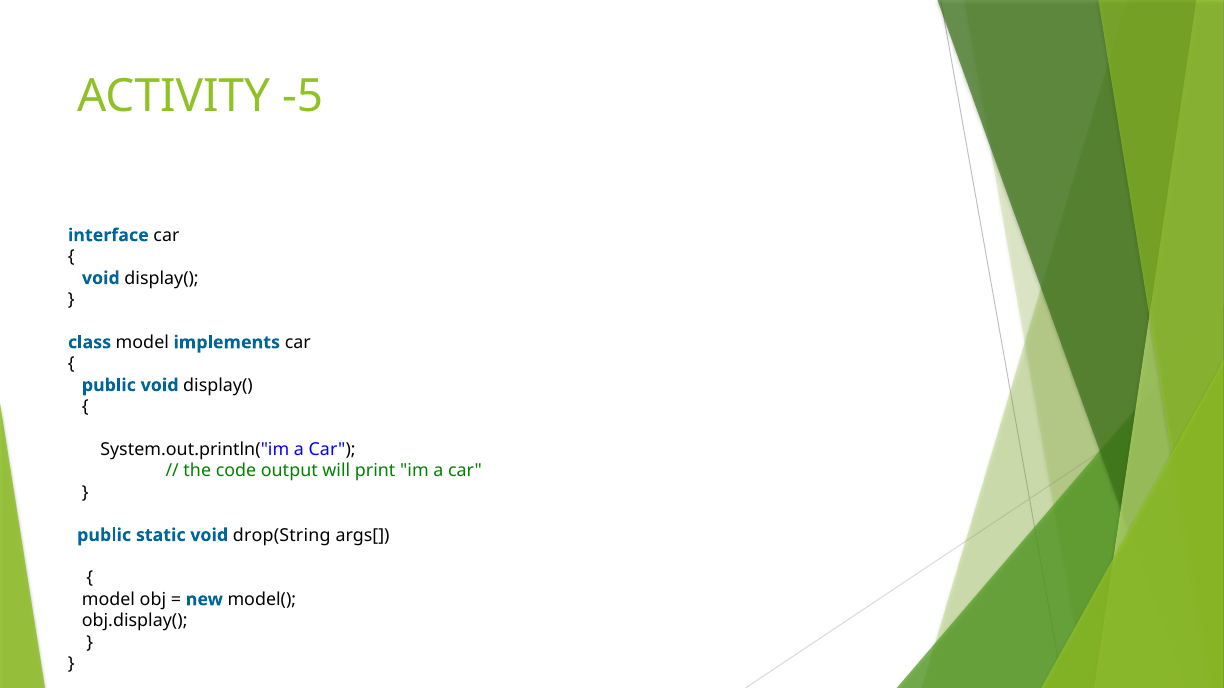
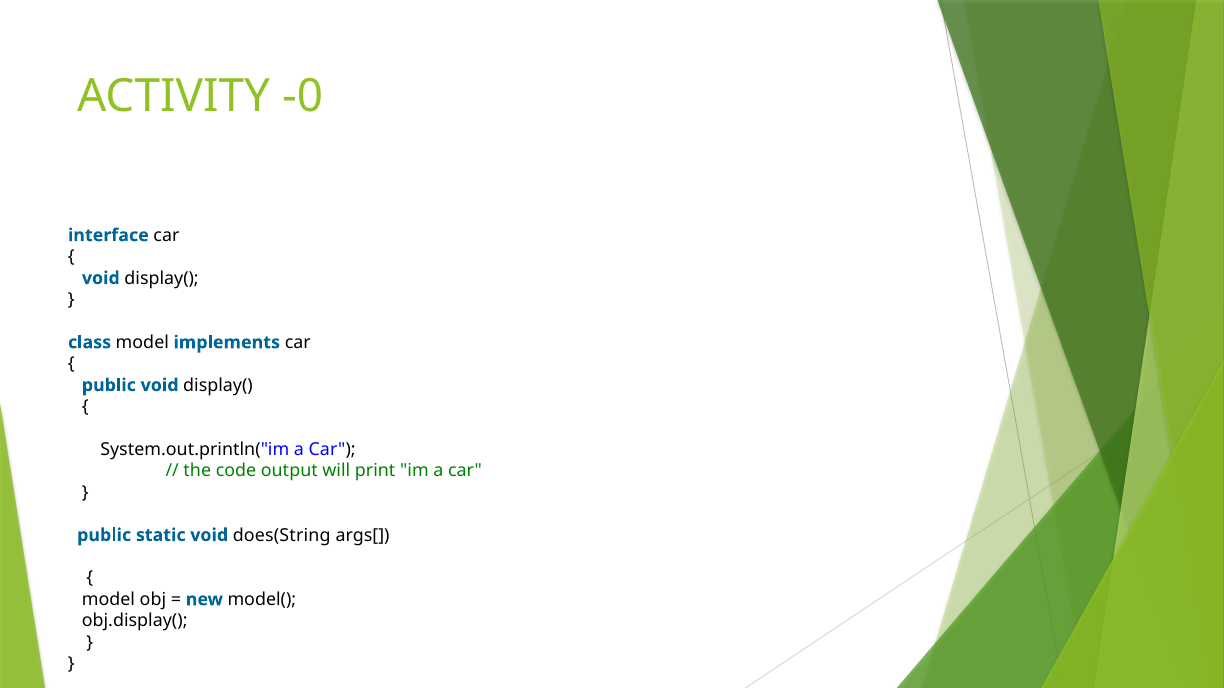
-5: -5 -> -0
drop(String: drop(String -> does(String
